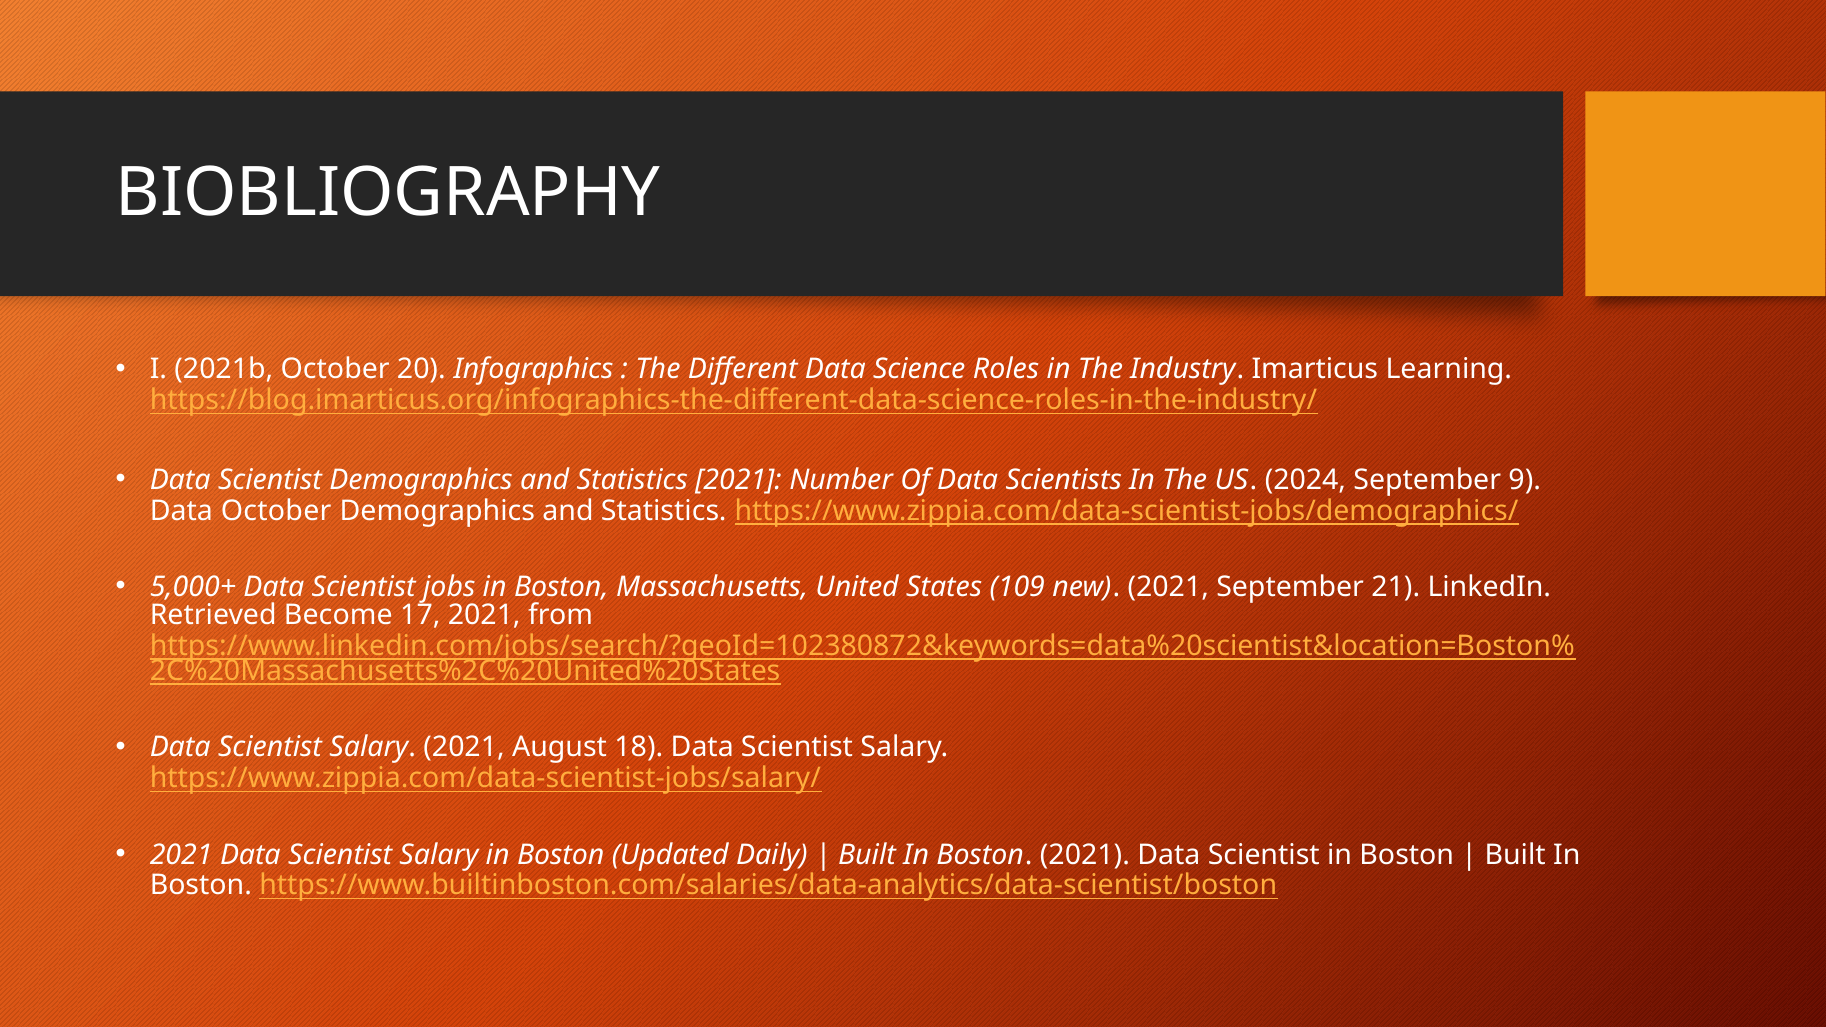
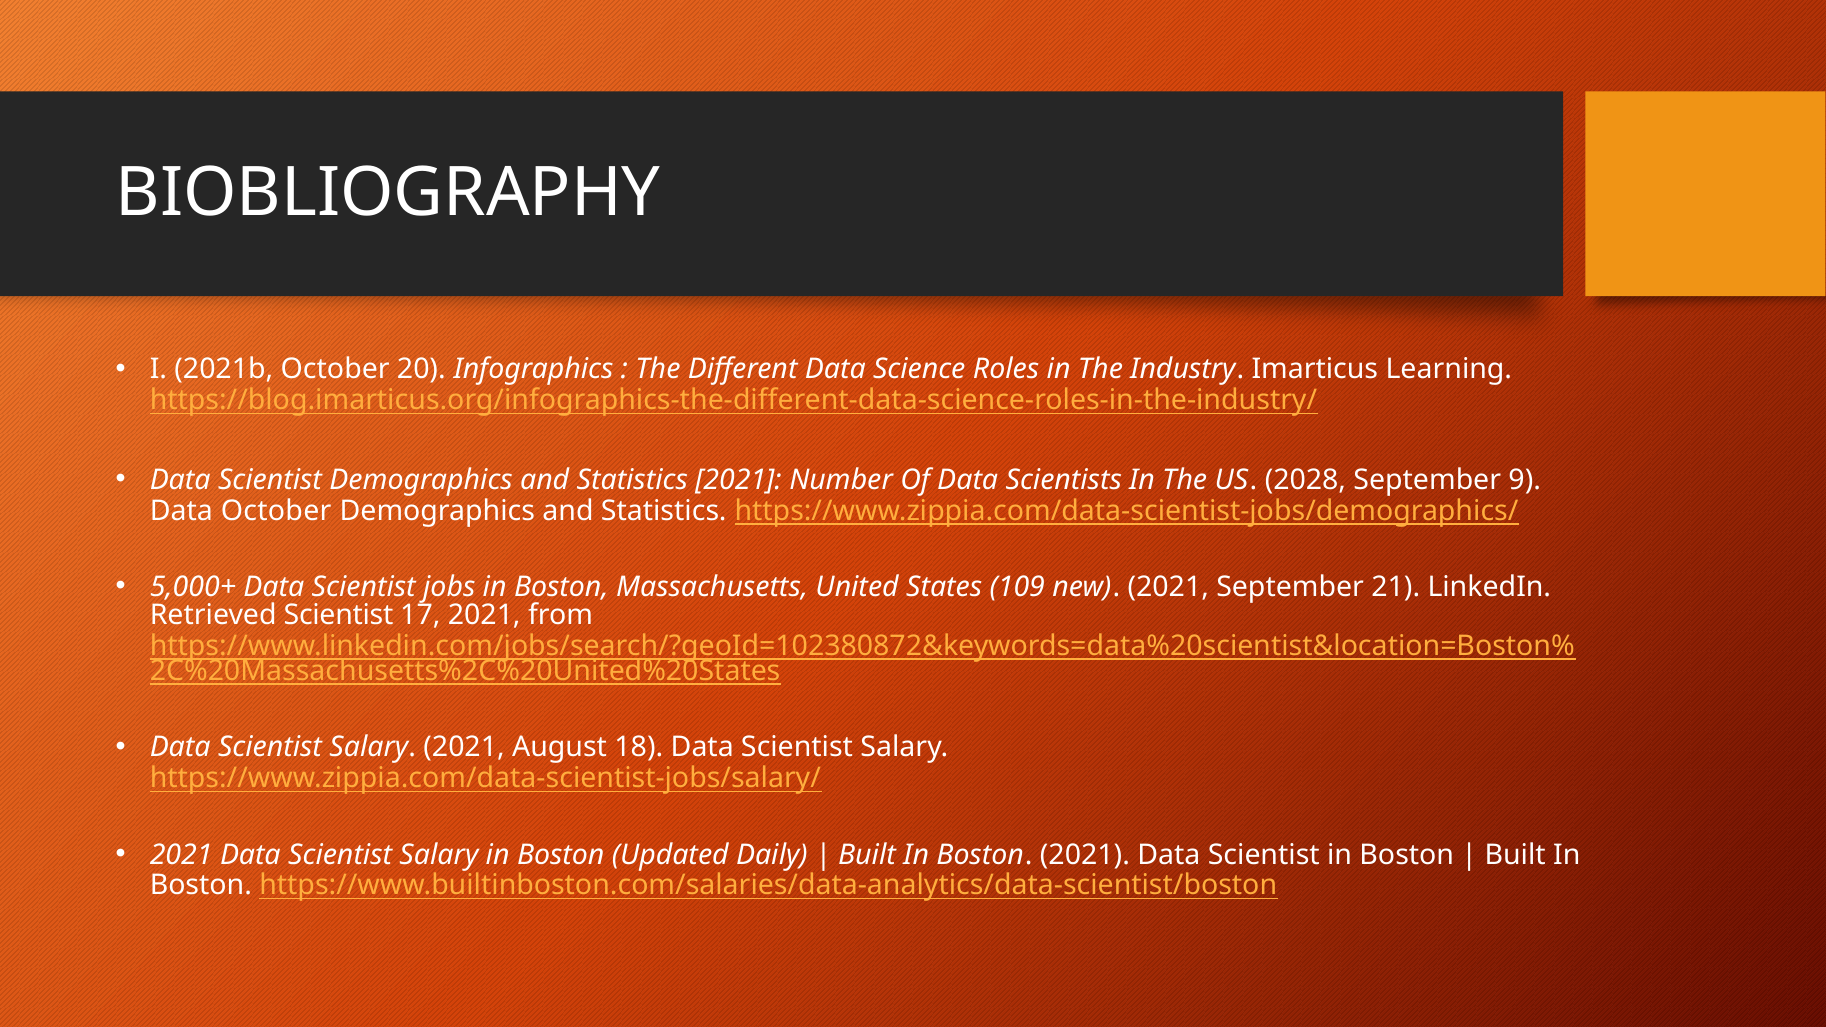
2024: 2024 -> 2028
Retrieved Become: Become -> Scientist
